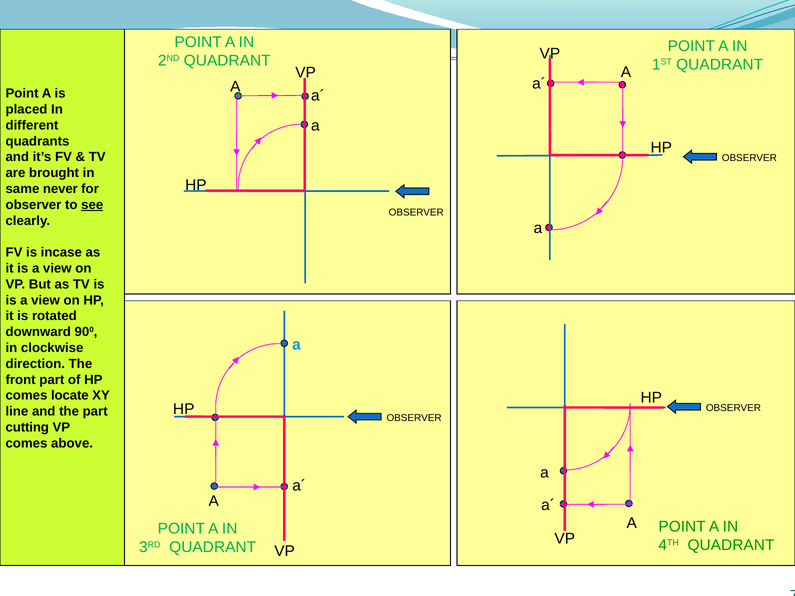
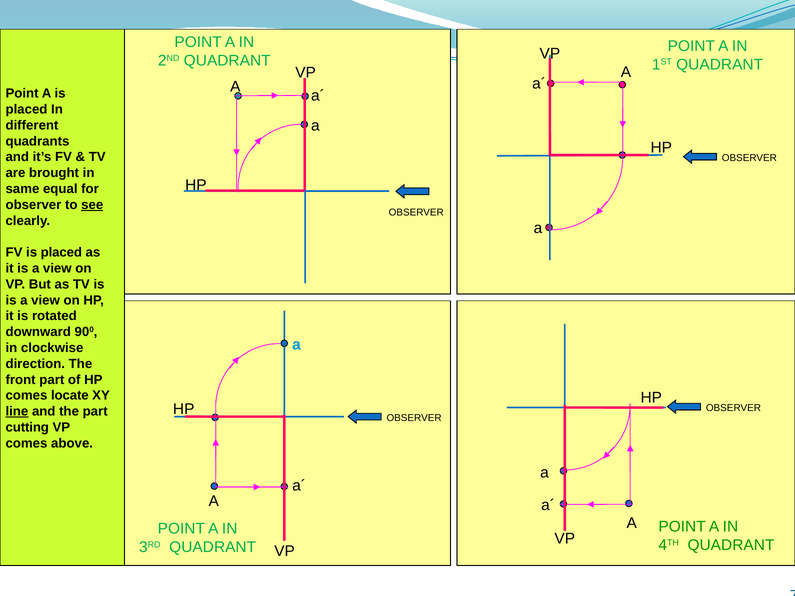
never: never -> equal
FV is incase: incase -> placed
line underline: none -> present
